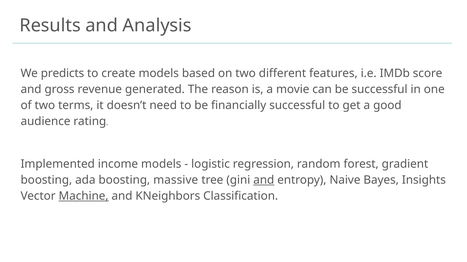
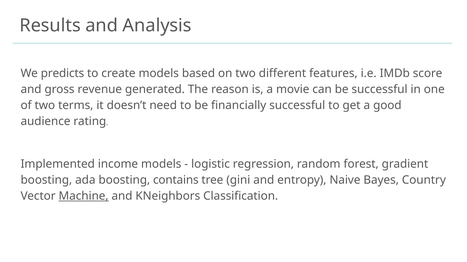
massive: massive -> contains
and at (264, 180) underline: present -> none
Insights: Insights -> Country
